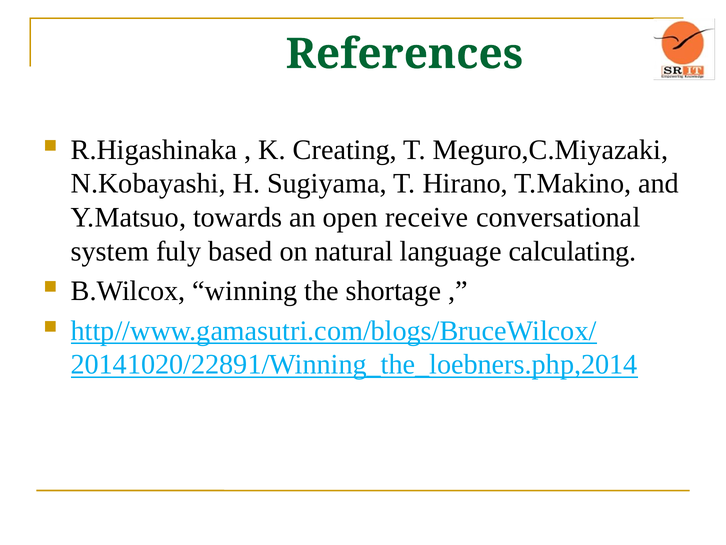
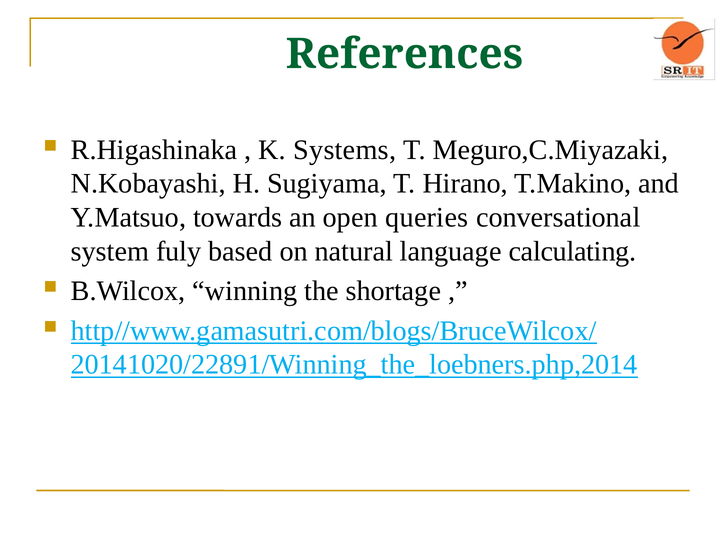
Creating: Creating -> Systems
receive: receive -> queries
